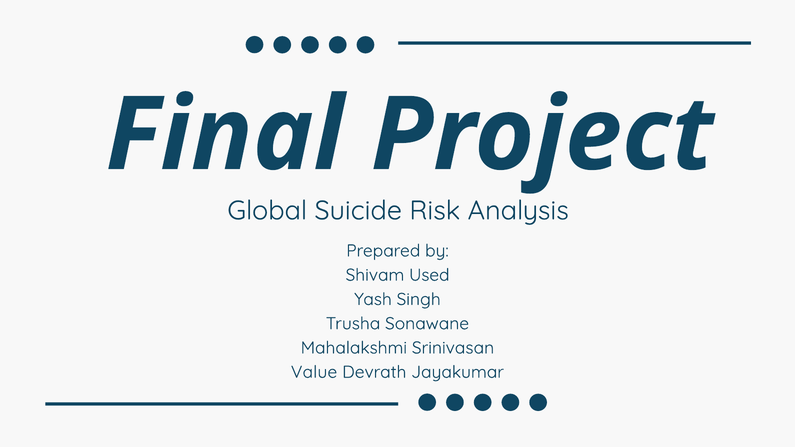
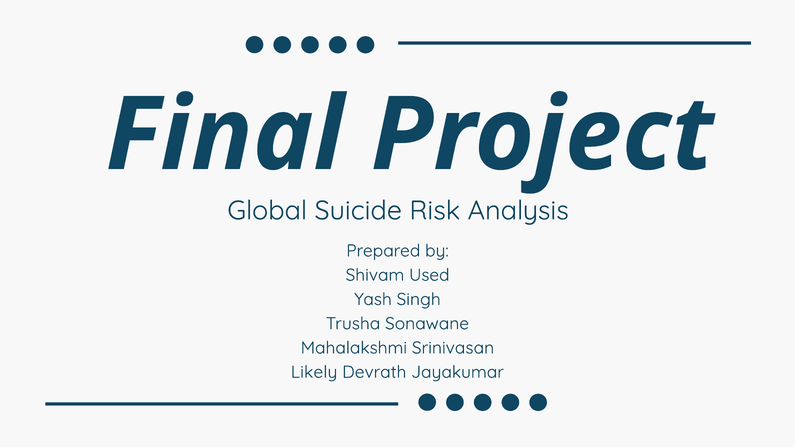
Value: Value -> Likely
